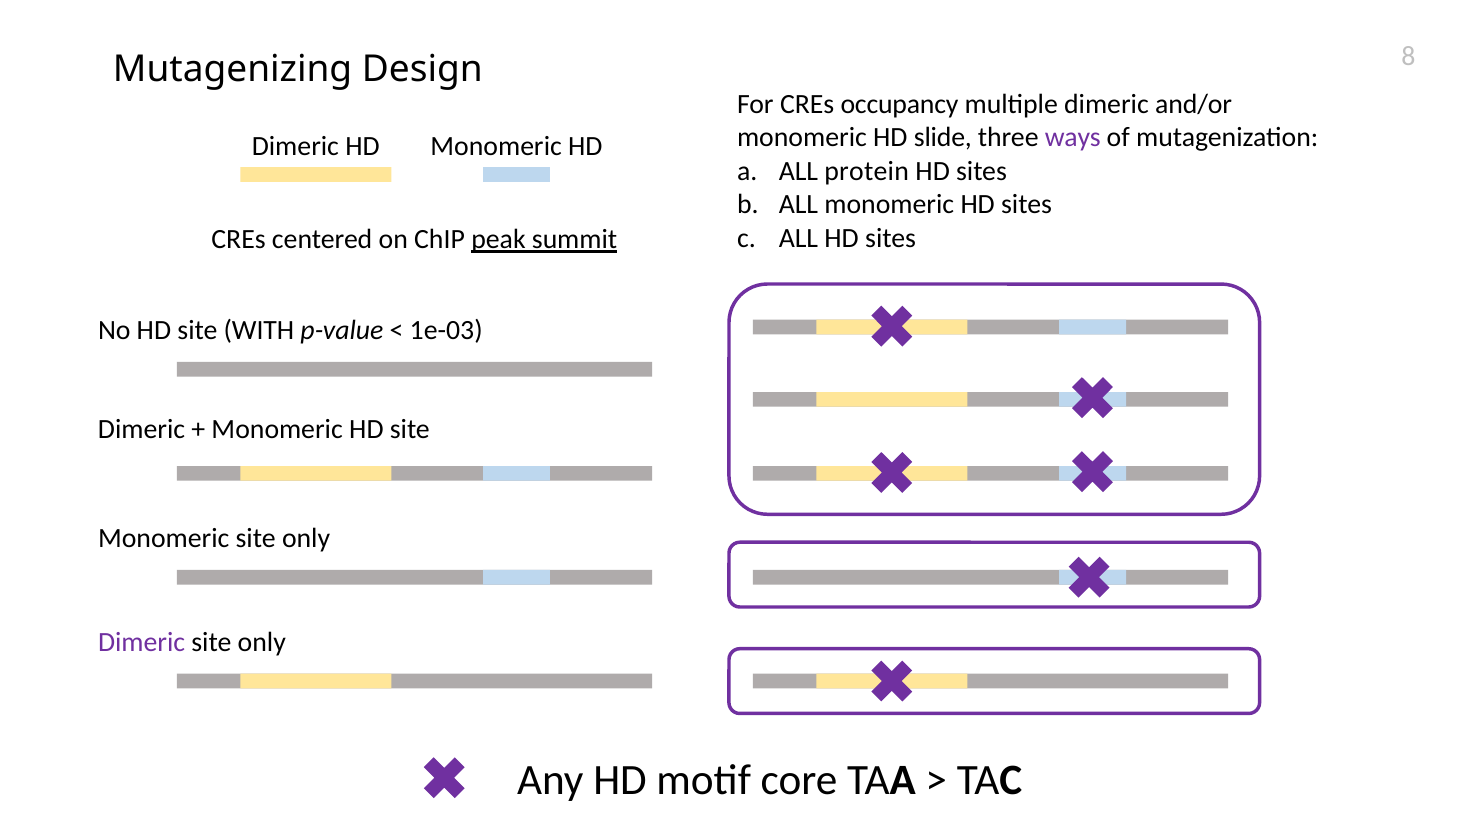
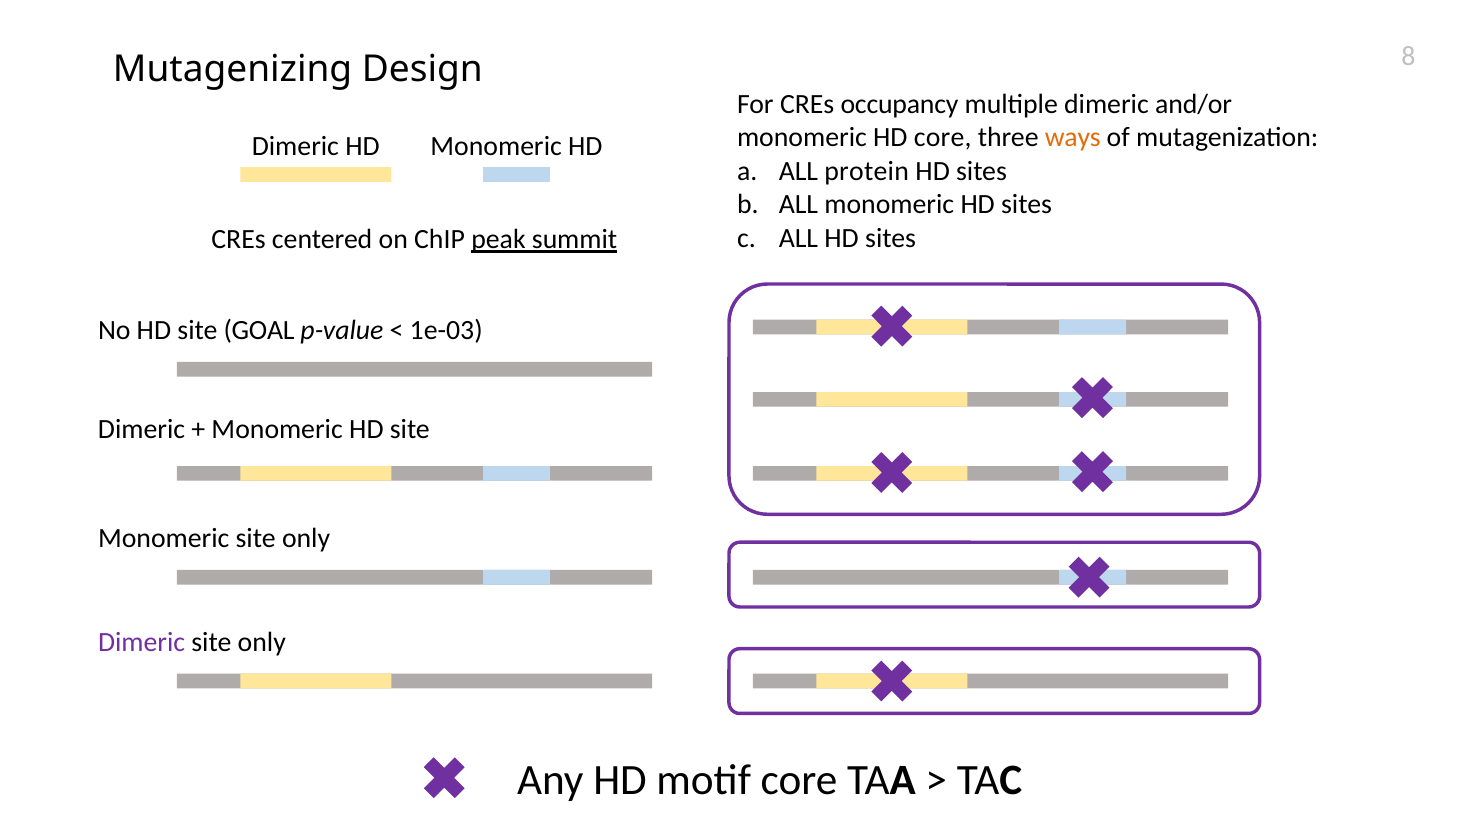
HD slide: slide -> core
ways colour: purple -> orange
WITH: WITH -> GOAL
